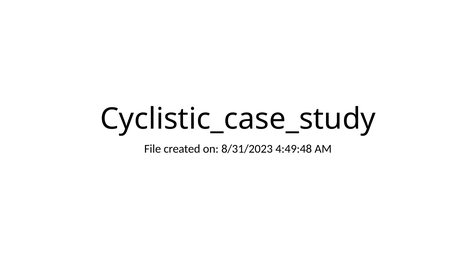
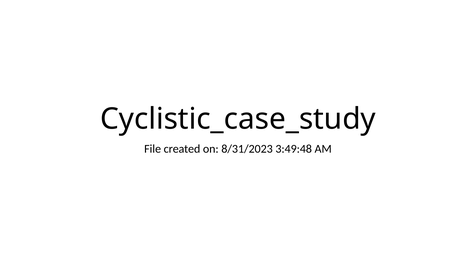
4:49:48: 4:49:48 -> 3:49:48
